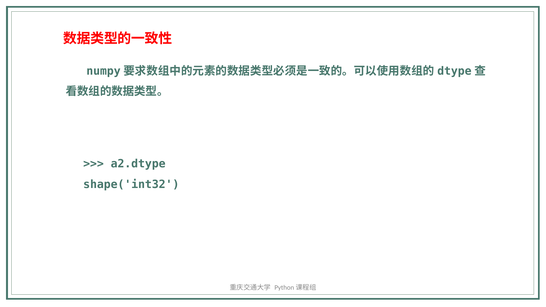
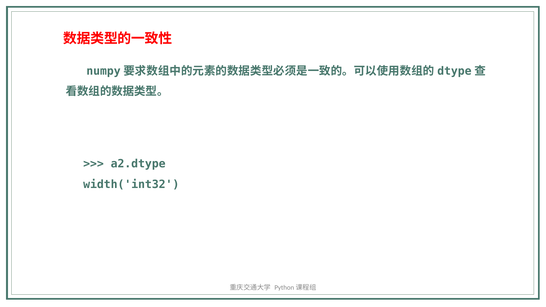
shape('int32: shape('int32 -> width('int32
